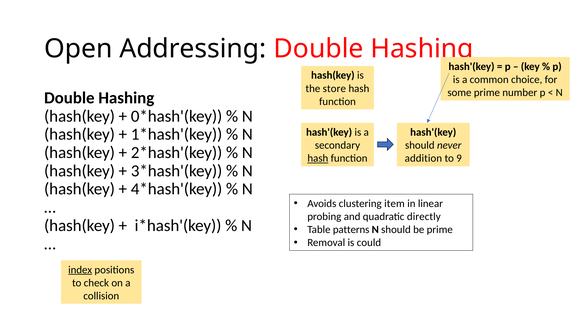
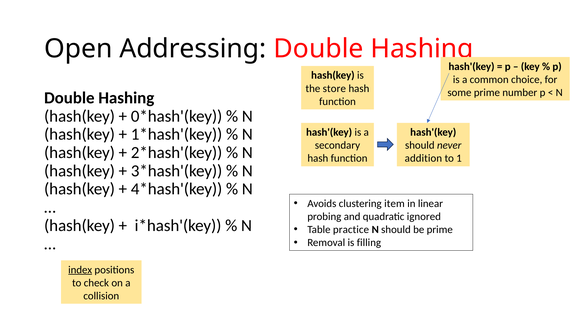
hash at (318, 158) underline: present -> none
9: 9 -> 1
directly: directly -> ignored
patterns: patterns -> practice
could: could -> filling
